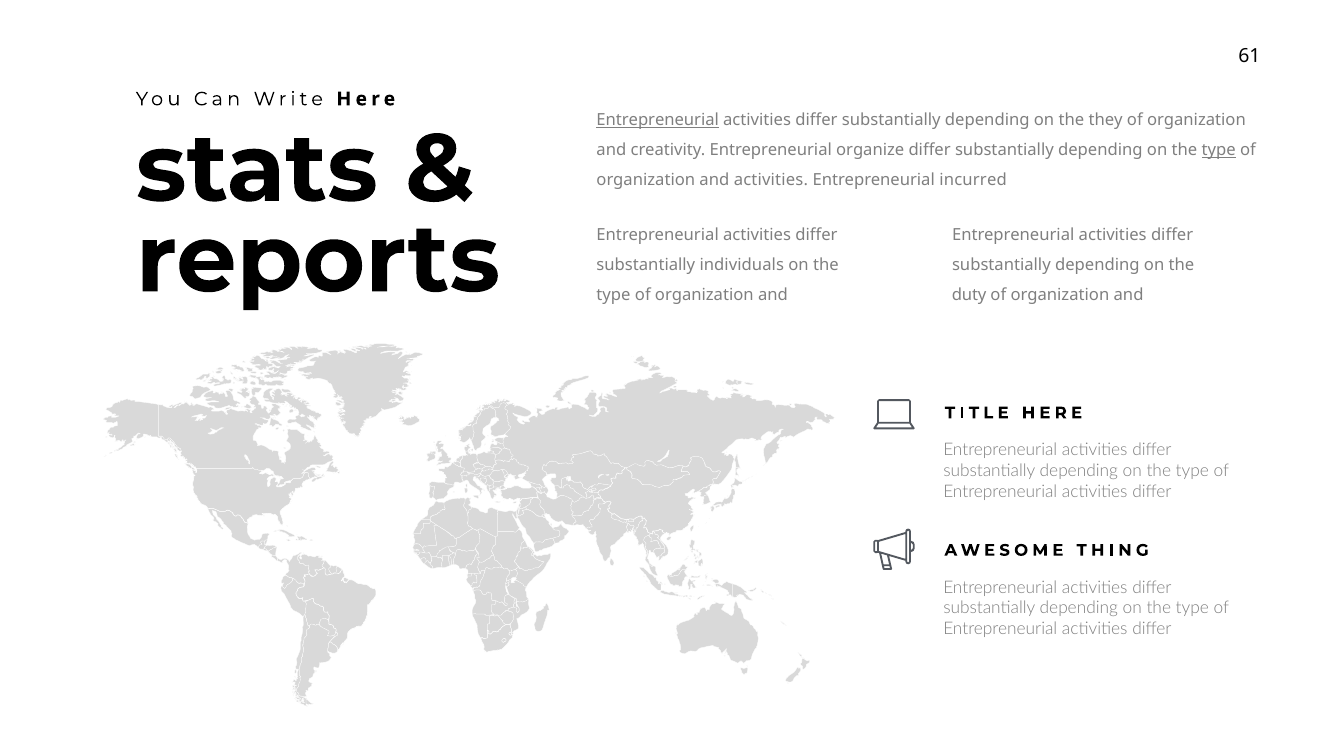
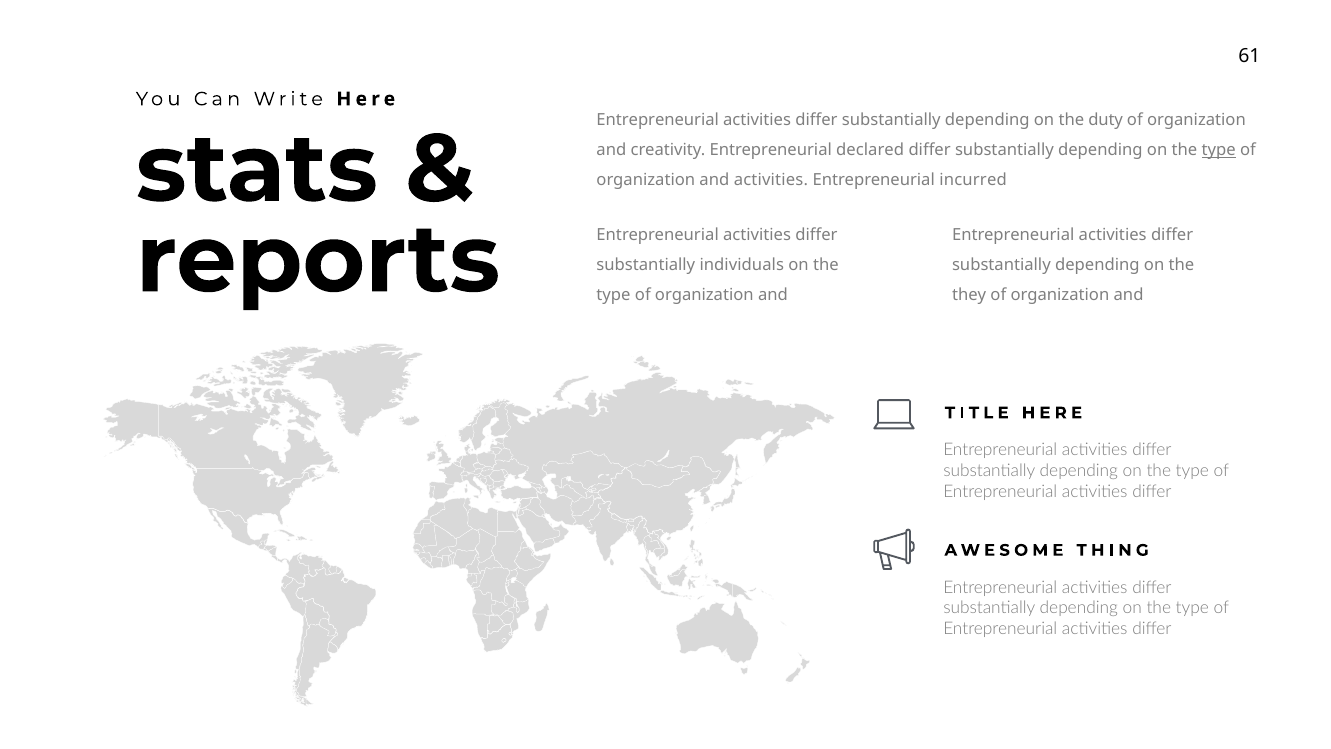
Entrepreneurial at (658, 120) underline: present -> none
they: they -> duty
organize: organize -> declared
duty: duty -> they
